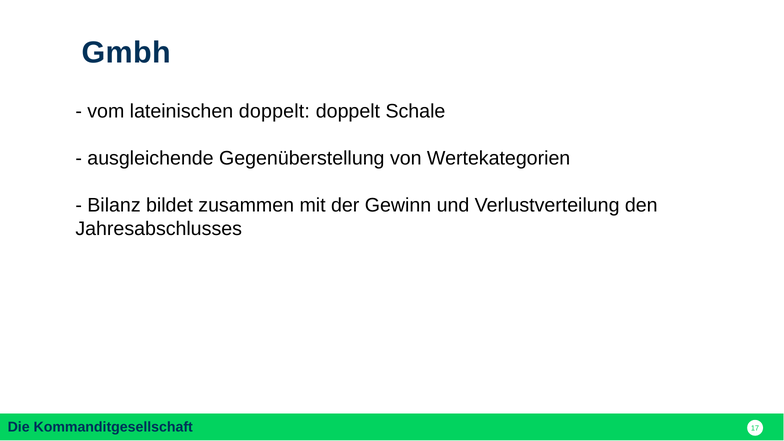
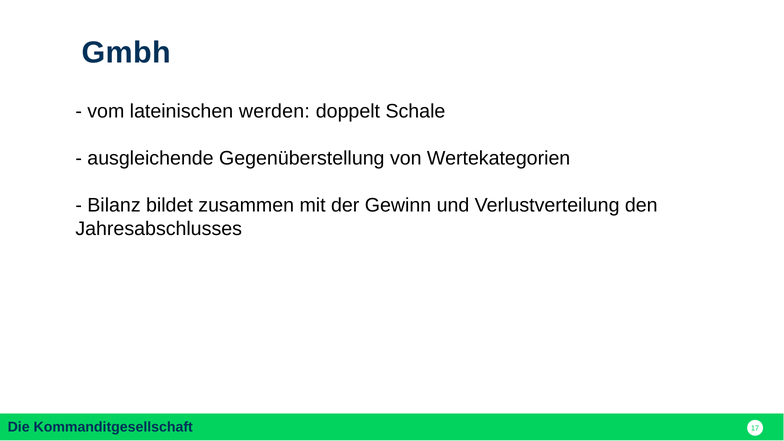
lateinischen doppelt: doppelt -> werden
